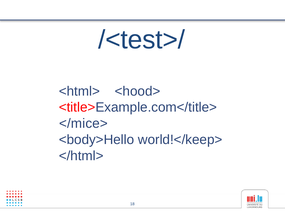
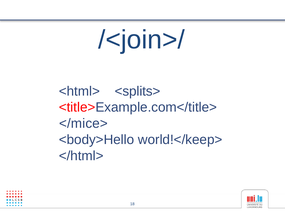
/<test>/: /<test>/ -> /<join>/
<hood>: <hood> -> <splits>
